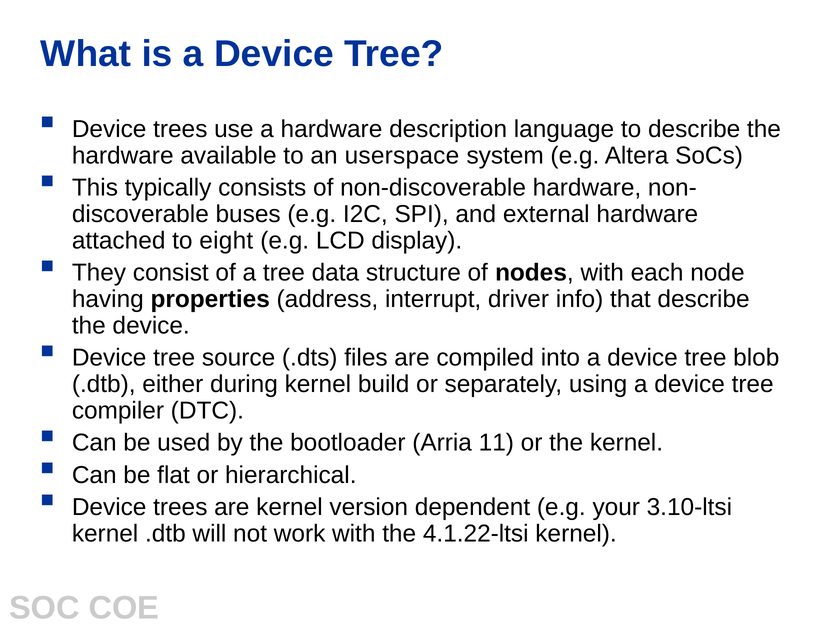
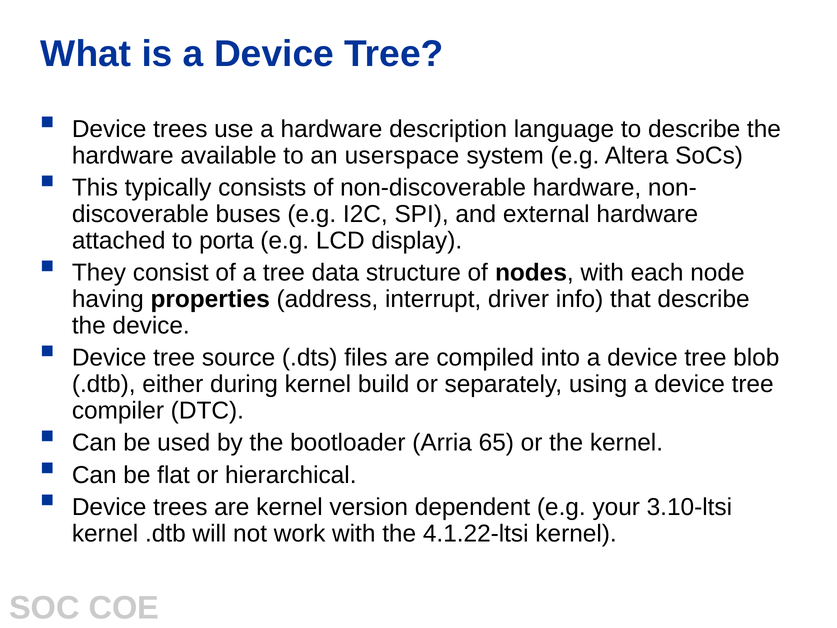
eight: eight -> porta
11: 11 -> 65
